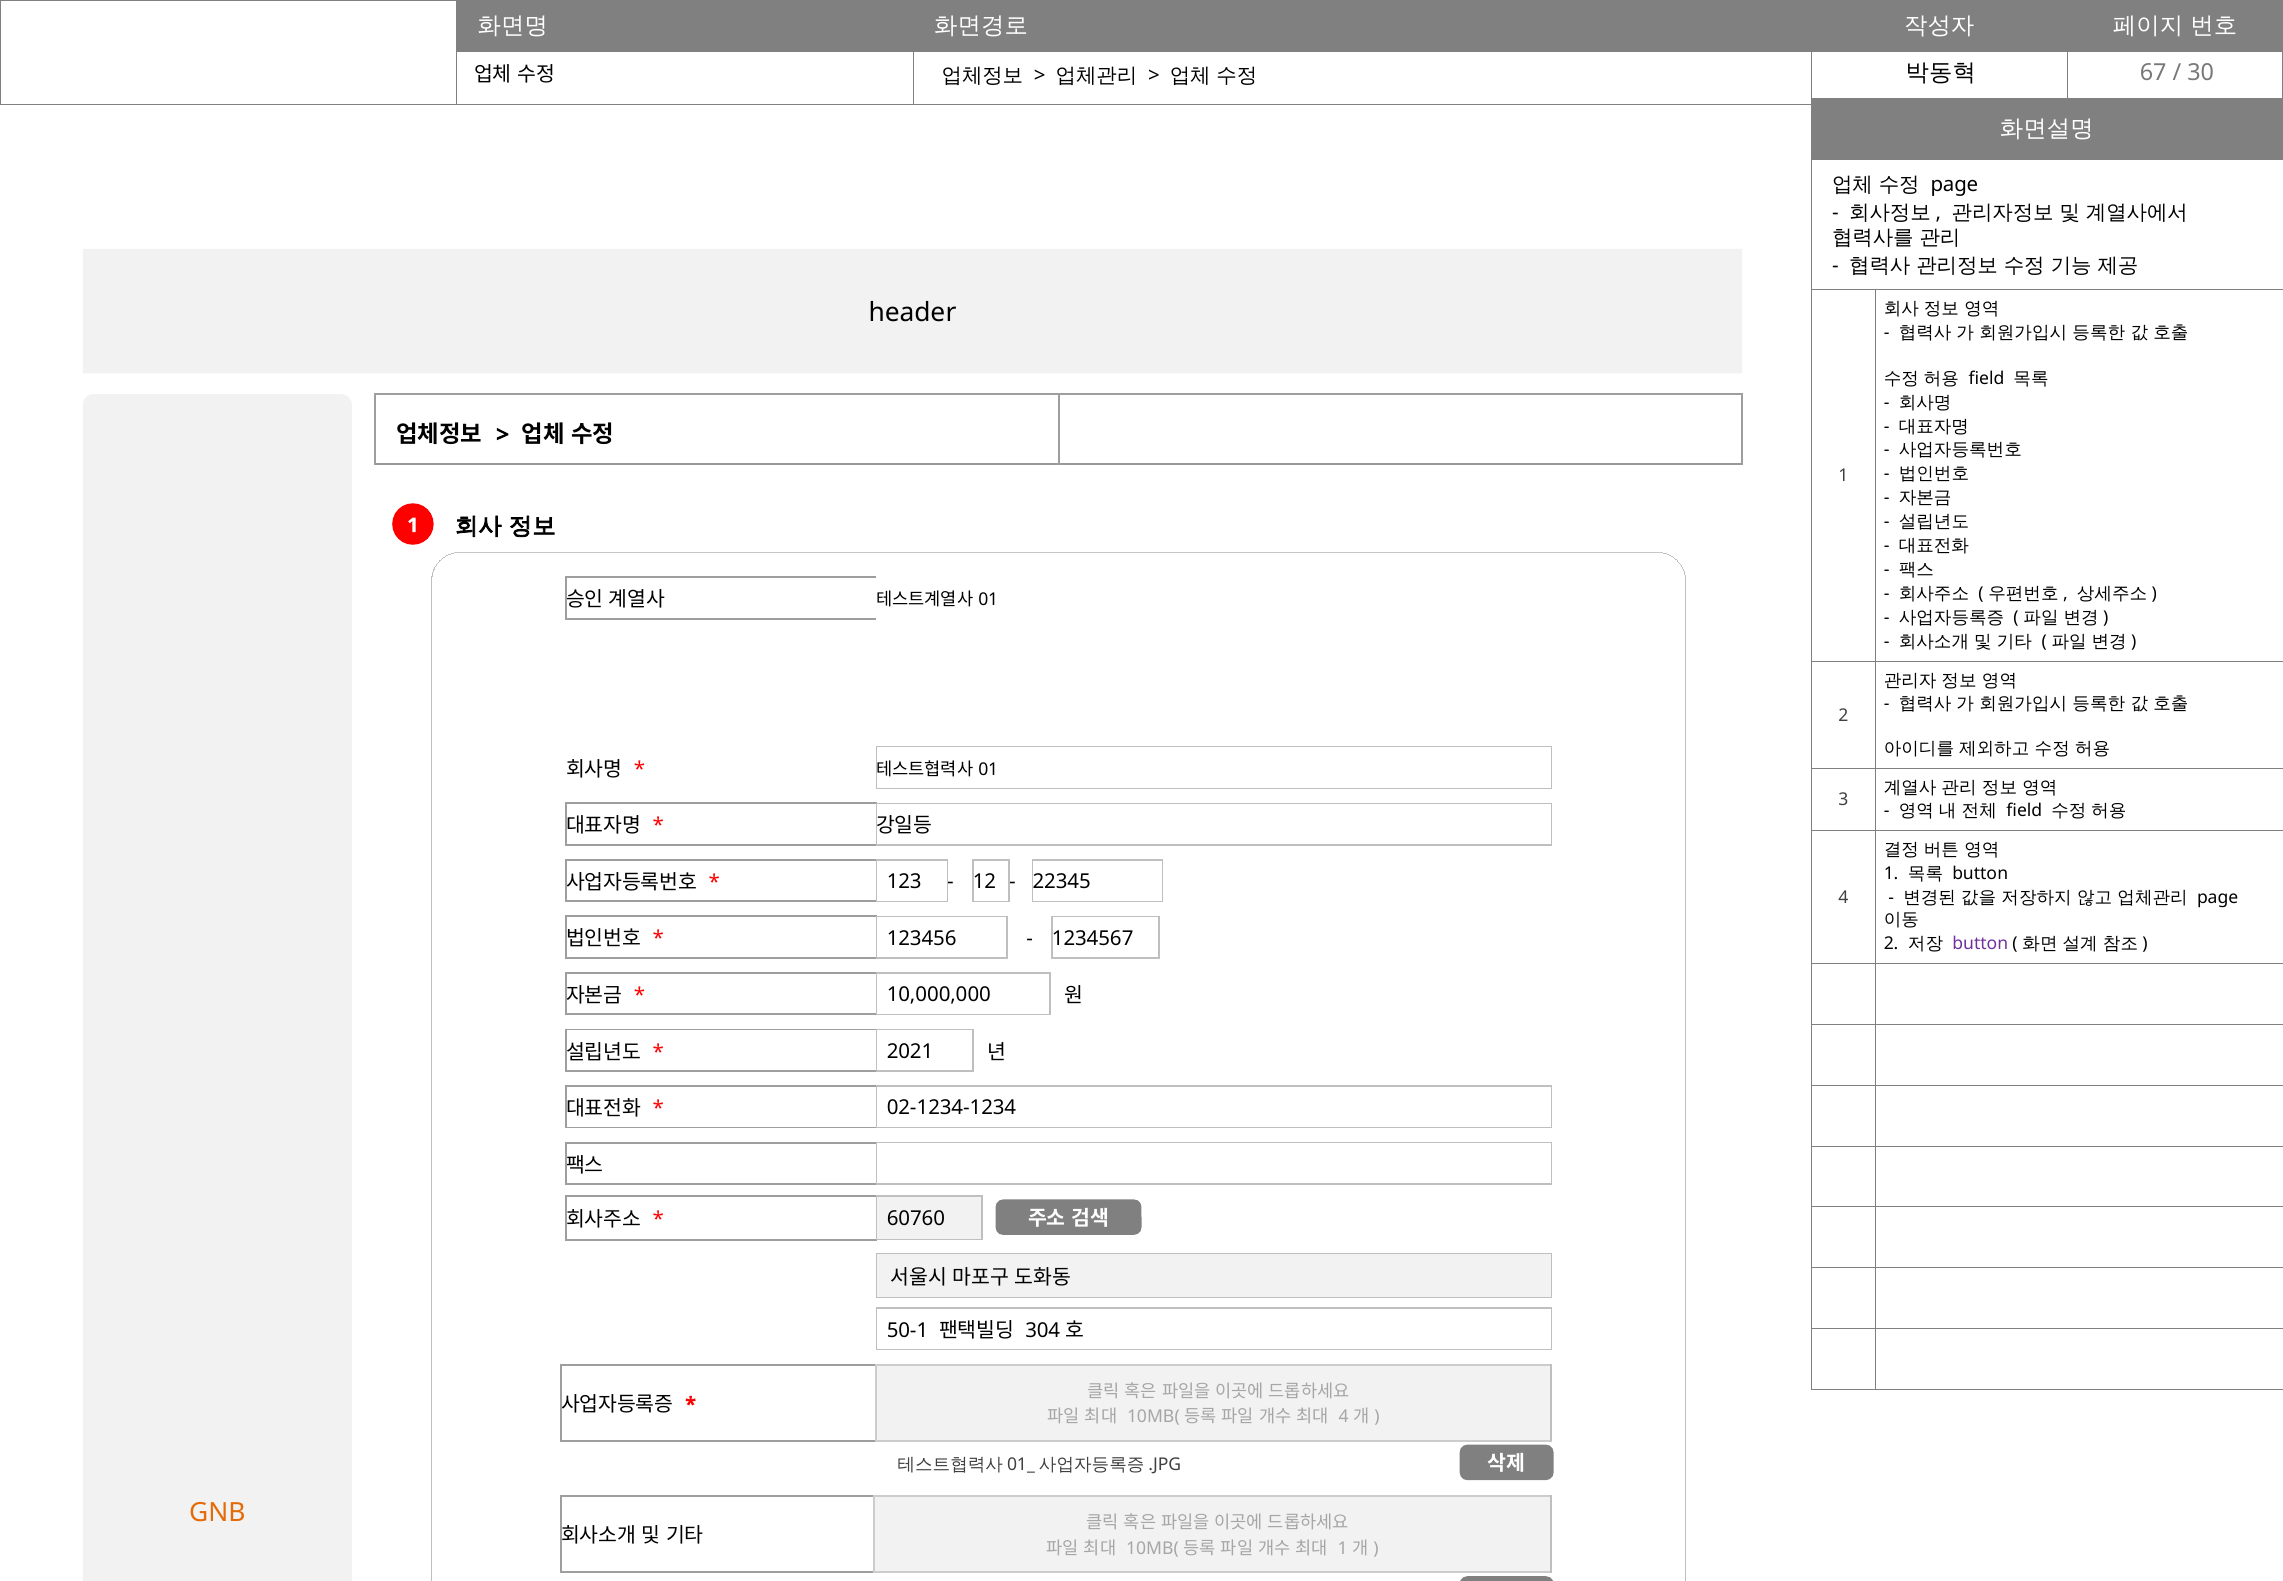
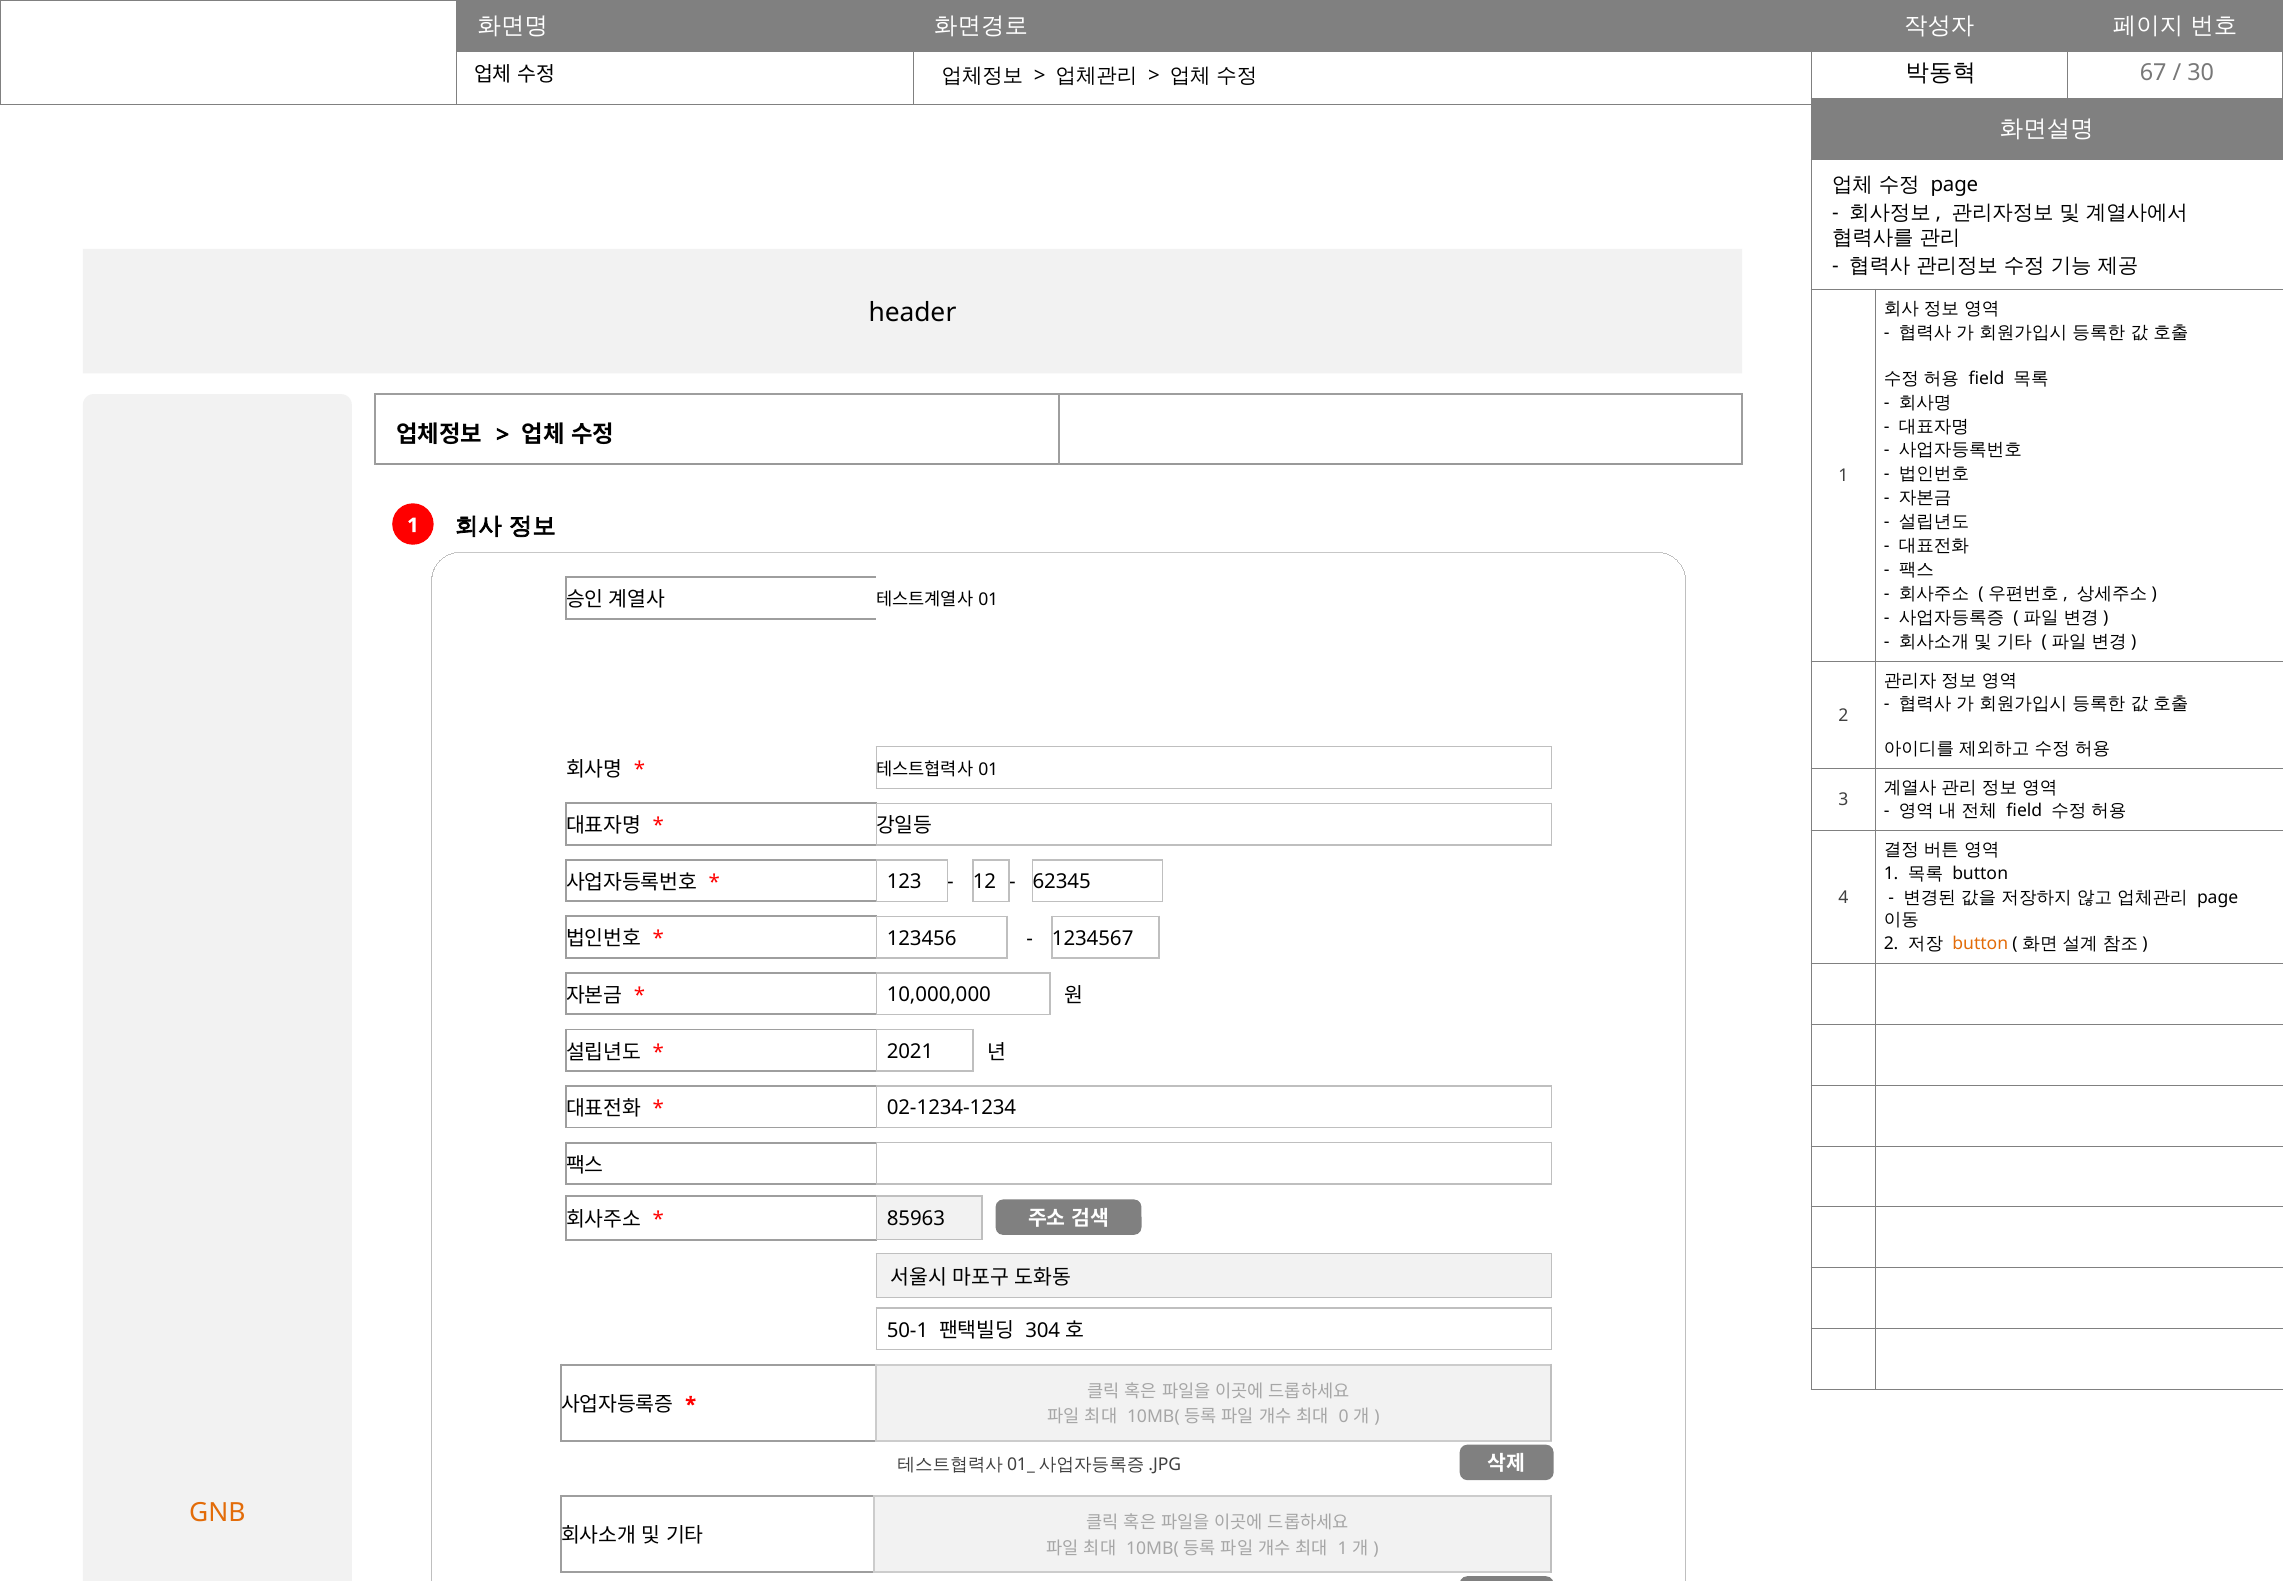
22345: 22345 -> 62345
button at (1980, 944) colour: purple -> orange
60760: 60760 -> 85963
4 at (1344, 1416): 4 -> 0
